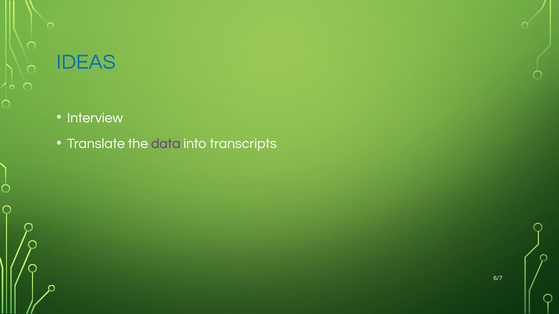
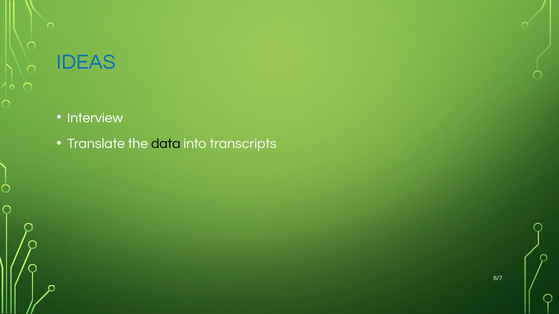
data colour: purple -> black
